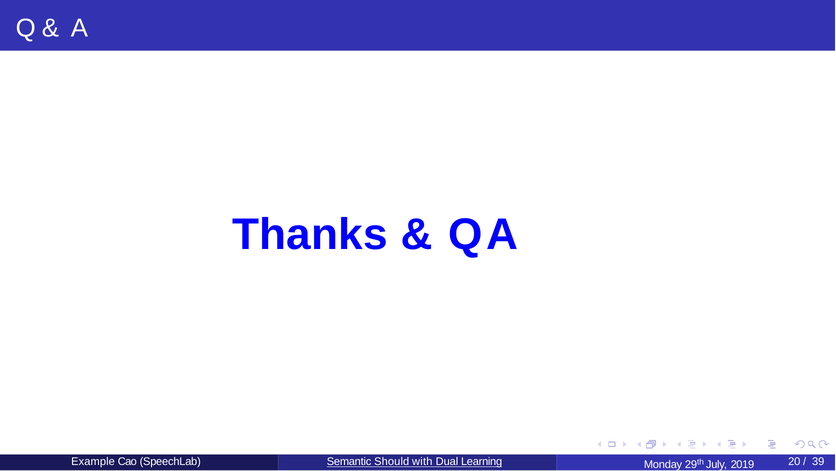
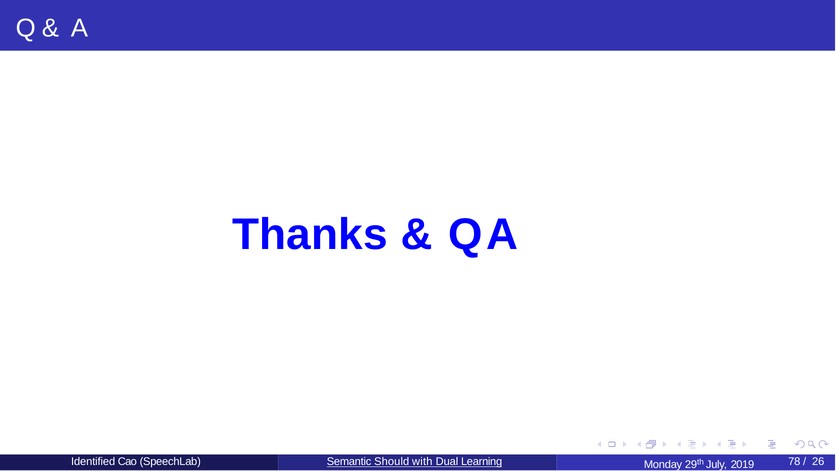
Example: Example -> Identified
20: 20 -> 78
39: 39 -> 26
